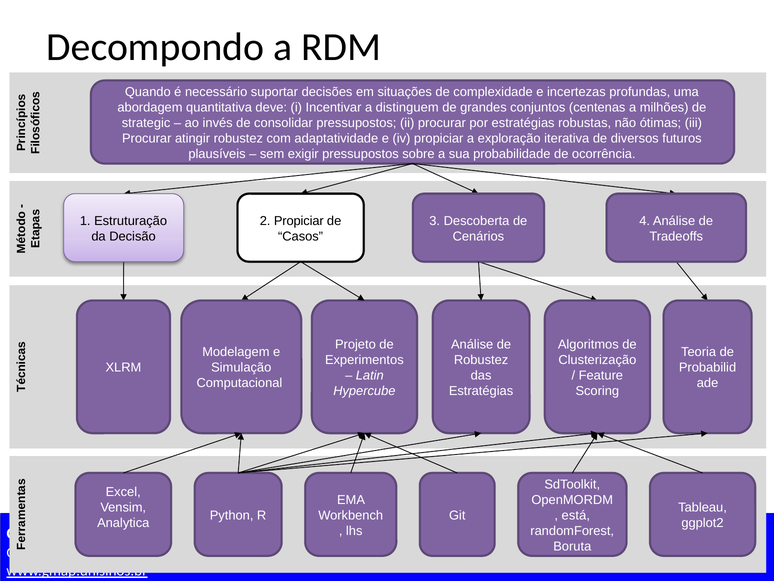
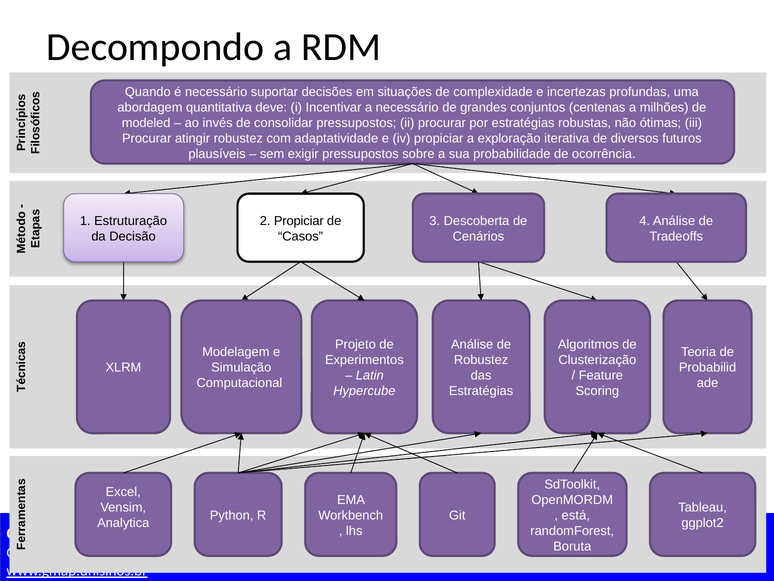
a distinguem: distinguem -> necessário
strategic: strategic -> modeled
